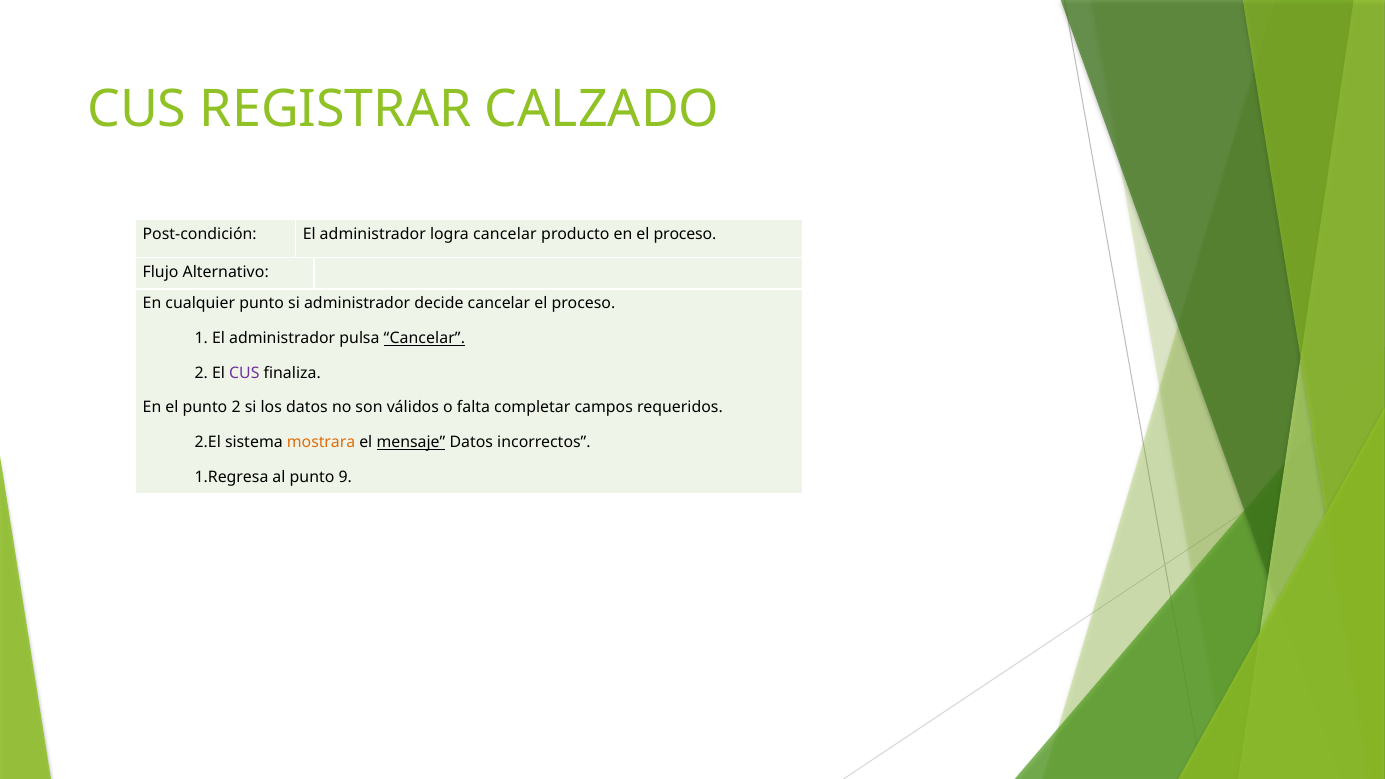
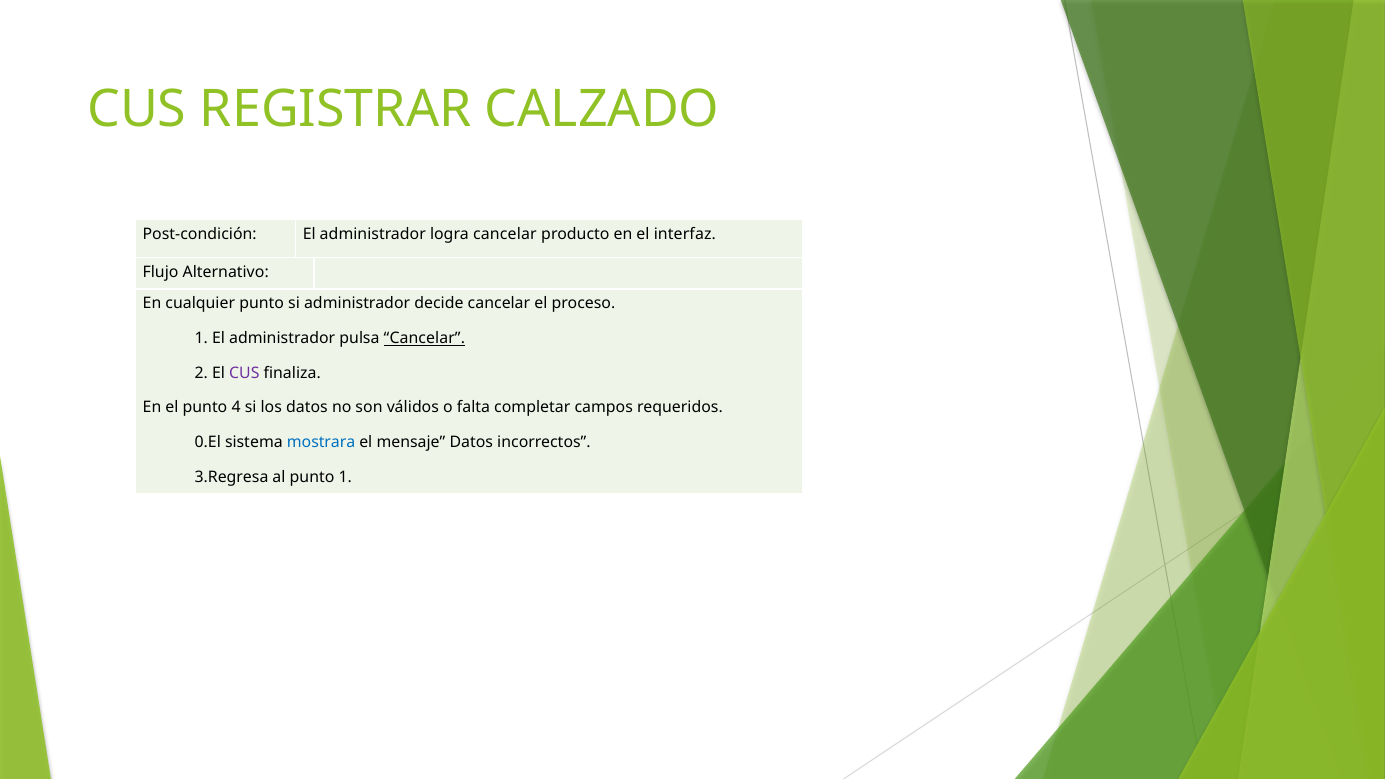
en el proceso: proceso -> interfaz
punto 2: 2 -> 4
2.El: 2.El -> 0.El
mostrara colour: orange -> blue
mensaje underline: present -> none
1.Regresa: 1.Regresa -> 3.Regresa
punto 9: 9 -> 1
